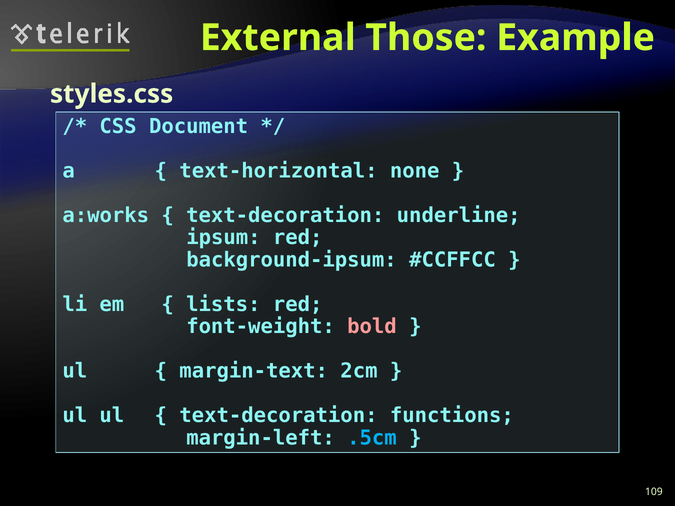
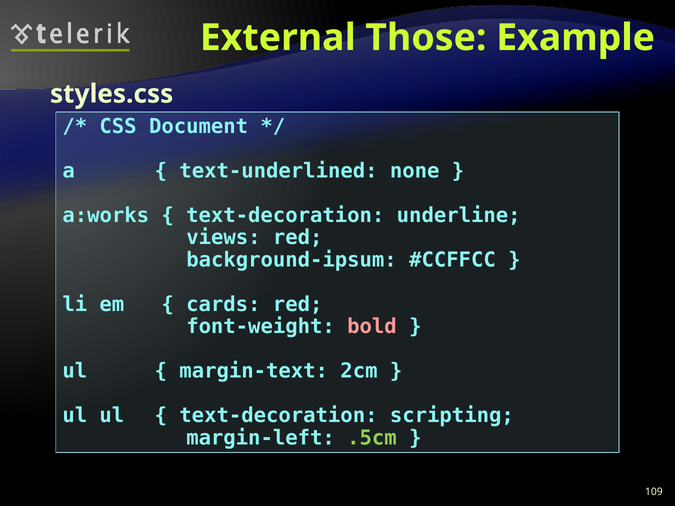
text-horizontal: text-horizontal -> text-underlined
ipsum: ipsum -> views
lists: lists -> cards
functions: functions -> scripting
.5cm colour: light blue -> light green
